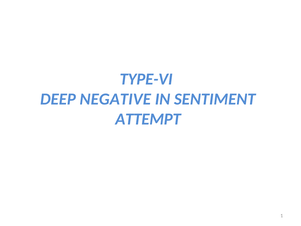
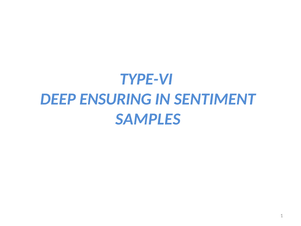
NEGATIVE: NEGATIVE -> ENSURING
ATTEMPT: ATTEMPT -> SAMPLES
